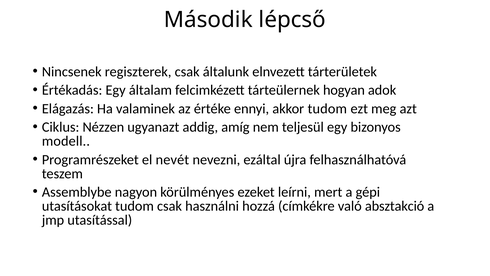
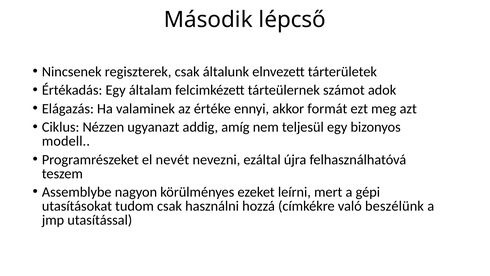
hogyan: hogyan -> számot
akkor tudom: tudom -> formát
absztakció: absztakció -> beszélünk
